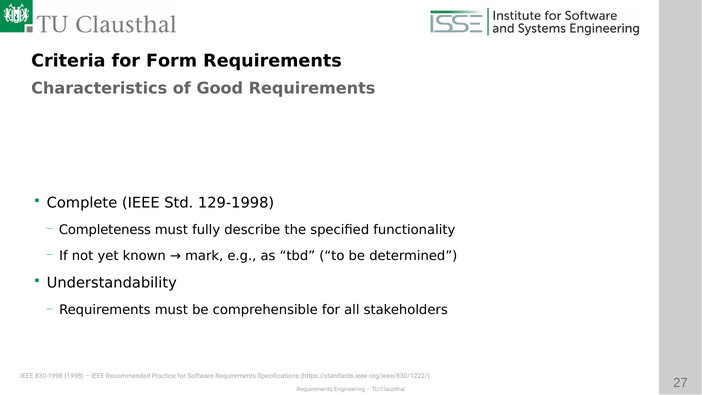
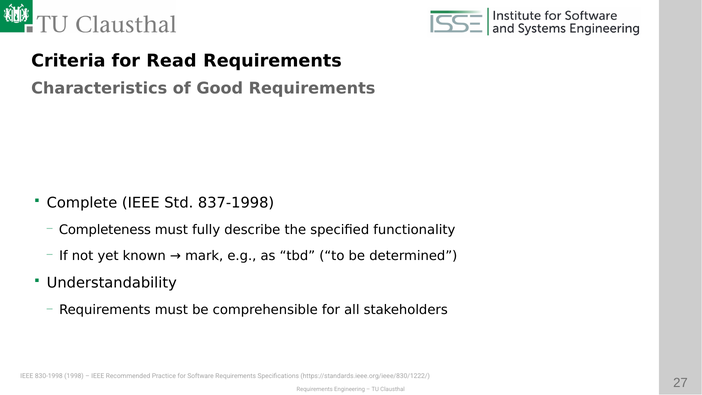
Form: Form -> Read
129-1998: 129-1998 -> 837-1998
